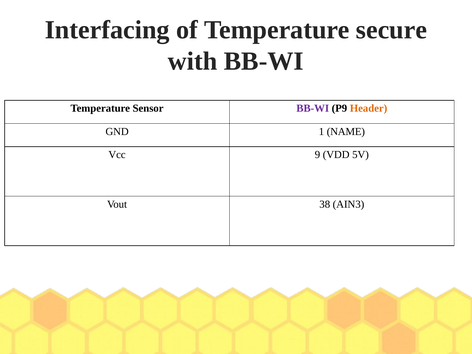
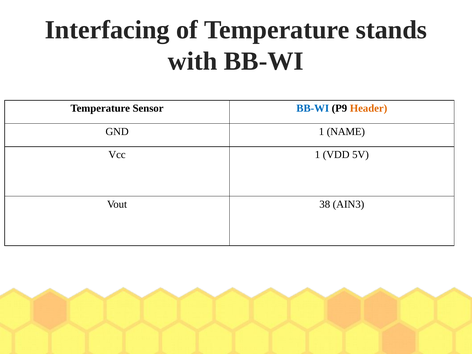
secure: secure -> stands
BB-WI at (313, 108) colour: purple -> blue
Vcc 9: 9 -> 1
